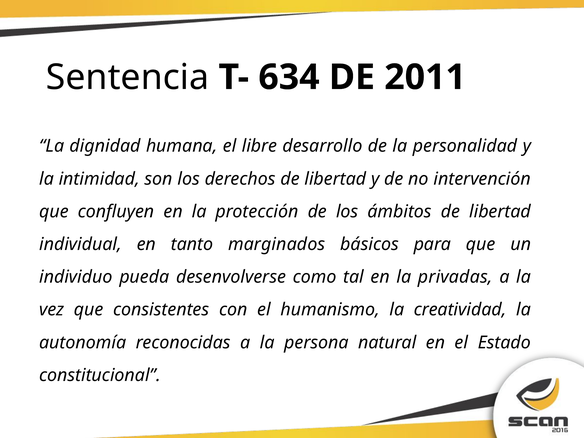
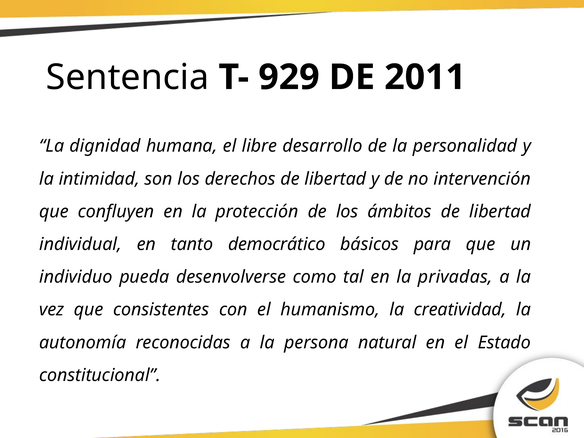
634: 634 -> 929
marginados: marginados -> democrático
